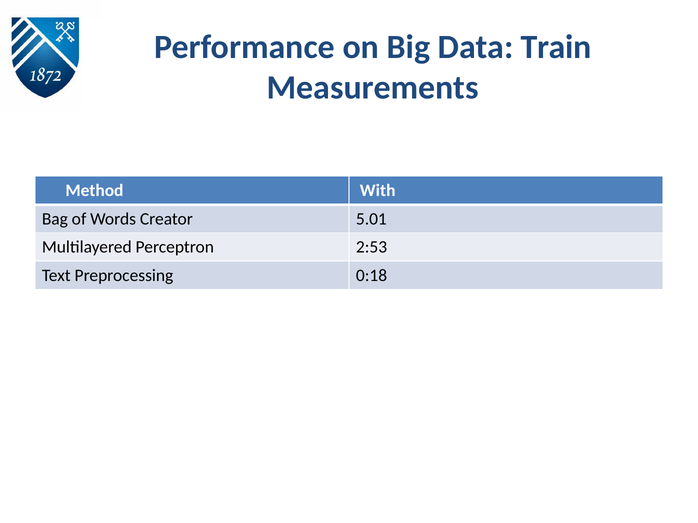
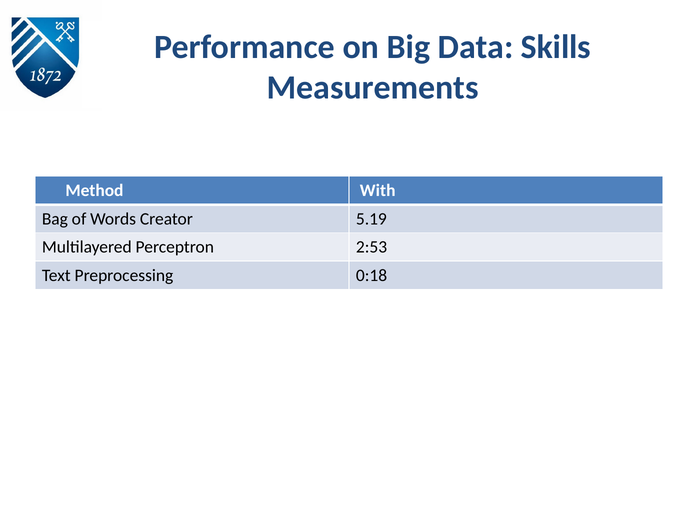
Train: Train -> Skills
5.01: 5.01 -> 5.19
